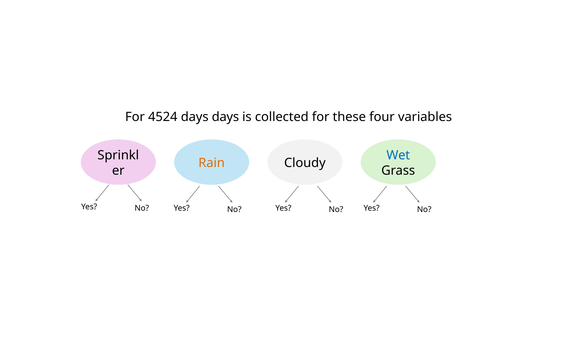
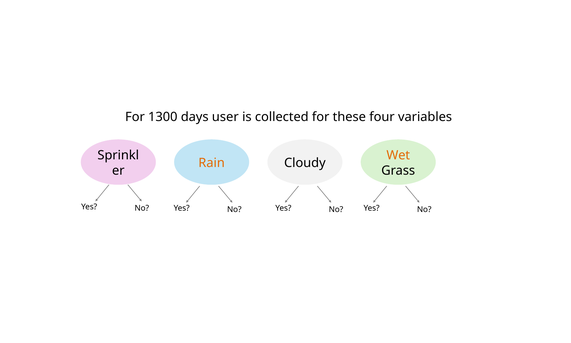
4524: 4524 -> 1300
days days: days -> user
Wet colour: blue -> orange
